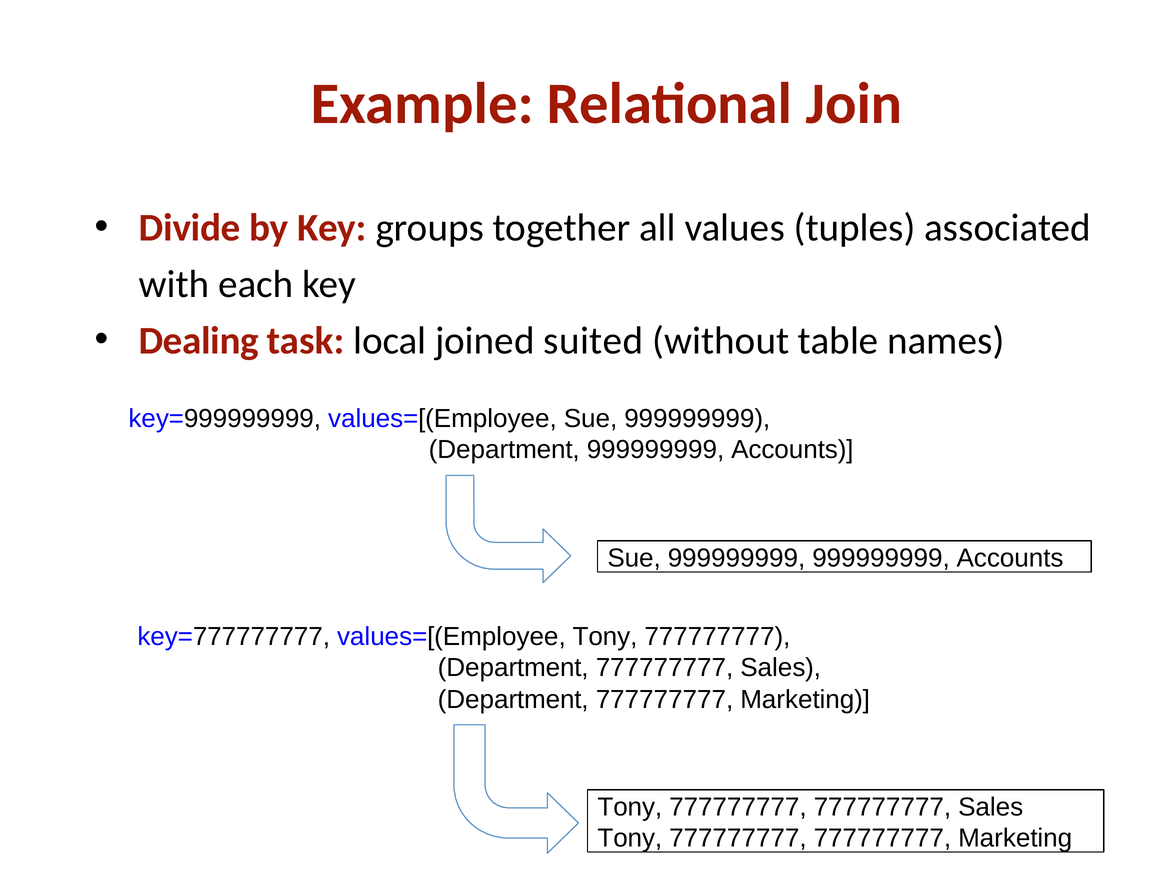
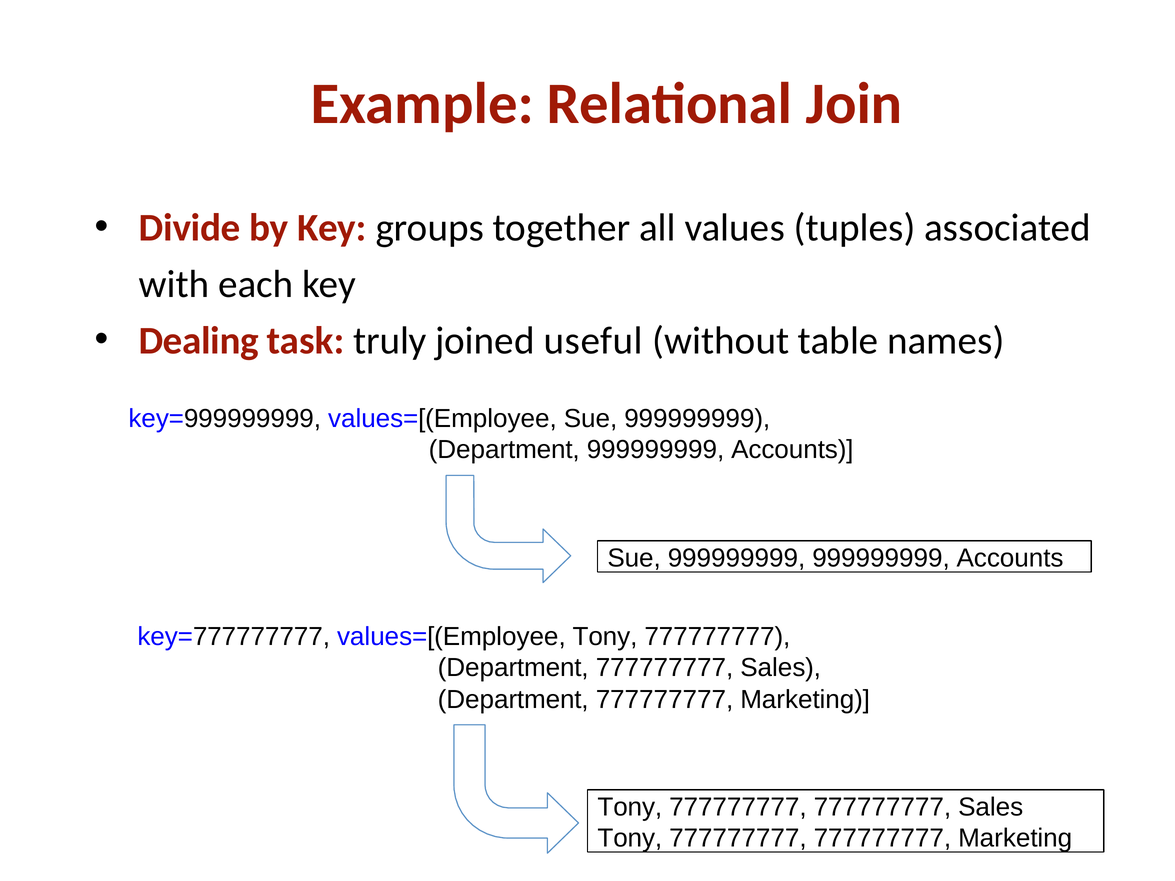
local: local -> truly
suited: suited -> useful
